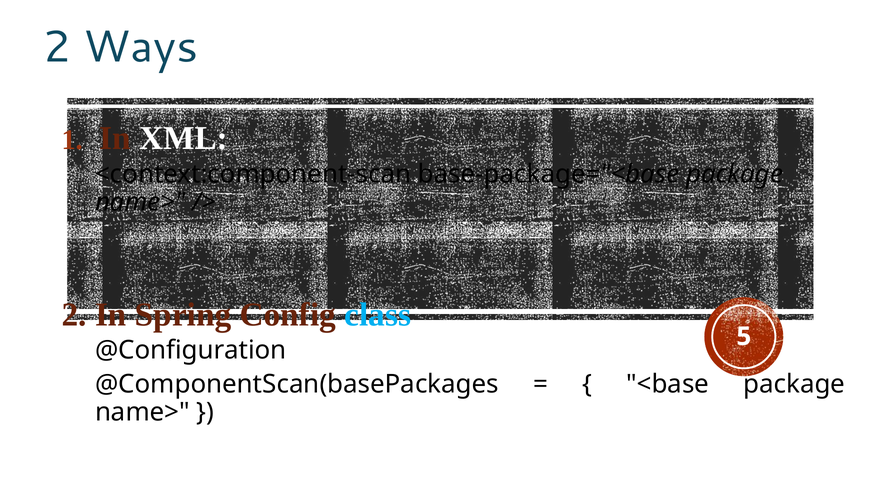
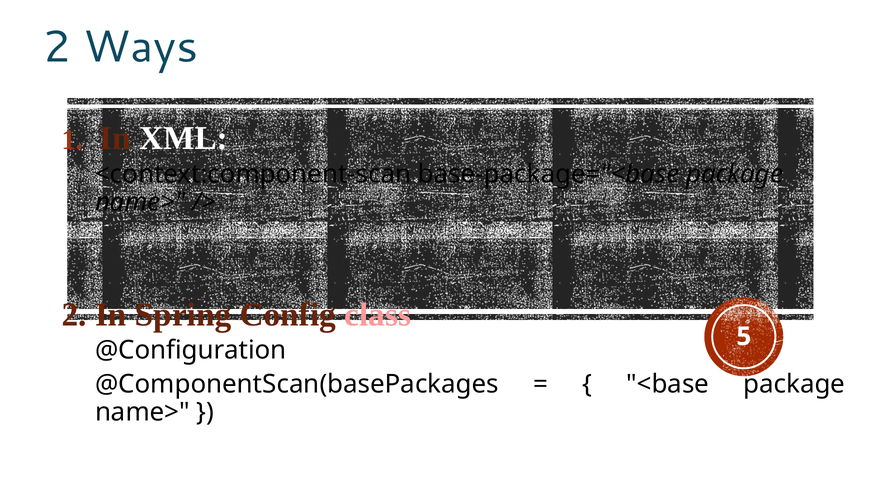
class colour: light blue -> pink
